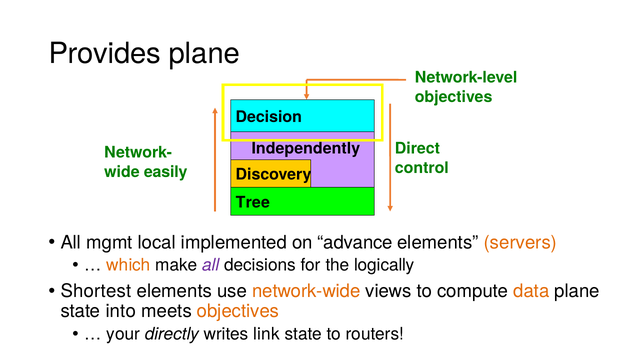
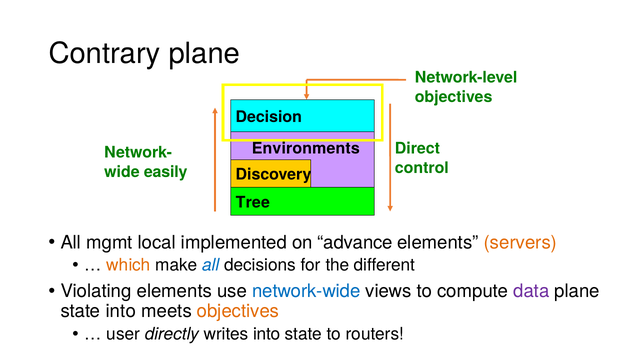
Provides: Provides -> Contrary
Independently: Independently -> Environments
all at (211, 265) colour: purple -> blue
logically: logically -> different
Shortest: Shortest -> Violating
network-wide colour: orange -> blue
data colour: orange -> purple
your: your -> user
writes link: link -> into
